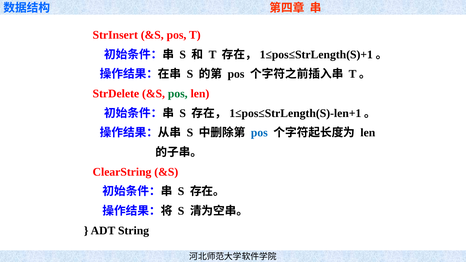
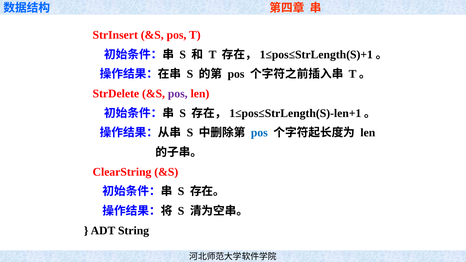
pos at (178, 94) colour: green -> purple
